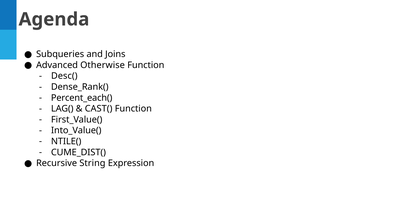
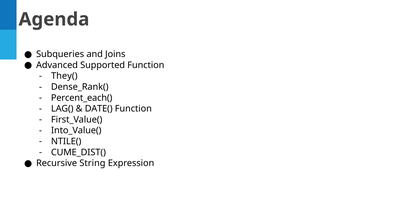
Otherwise: Otherwise -> Supported
Desc(: Desc( -> They(
CAST(: CAST( -> DATE(
